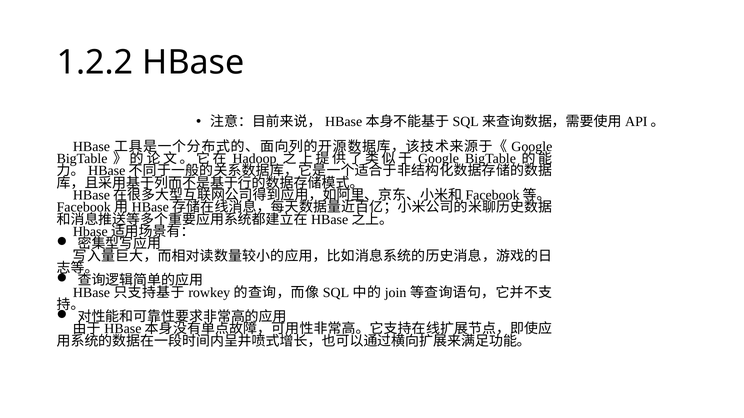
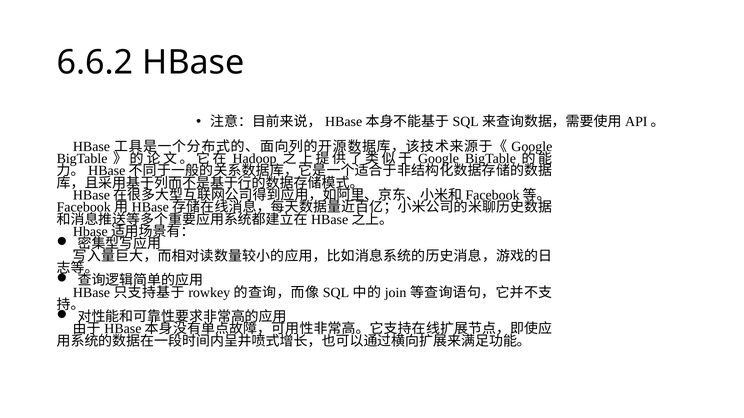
1.2.2: 1.2.2 -> 6.6.2
